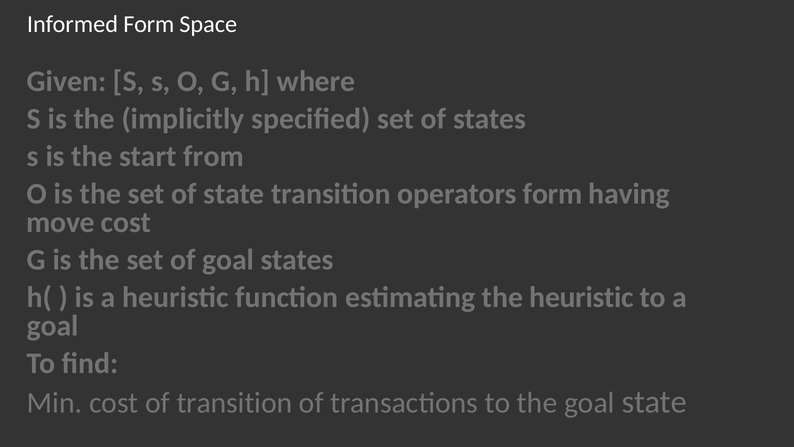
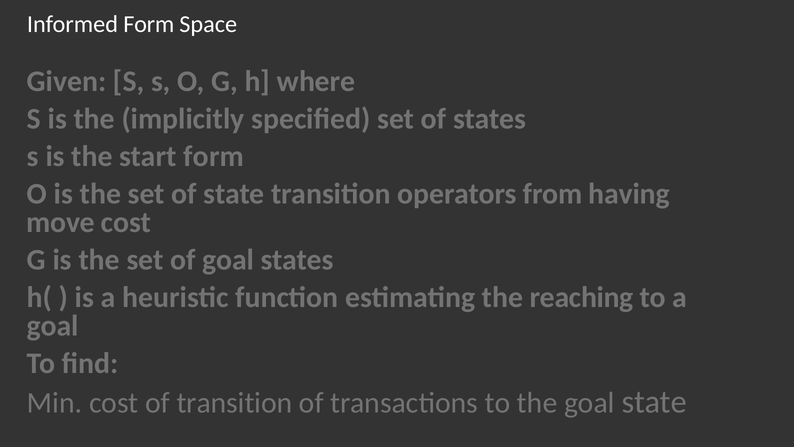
start from: from -> form
operators form: form -> from
the heuristic: heuristic -> reaching
